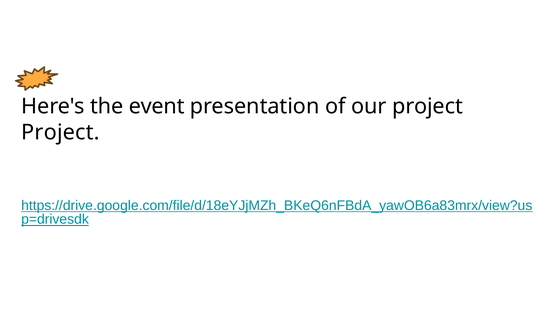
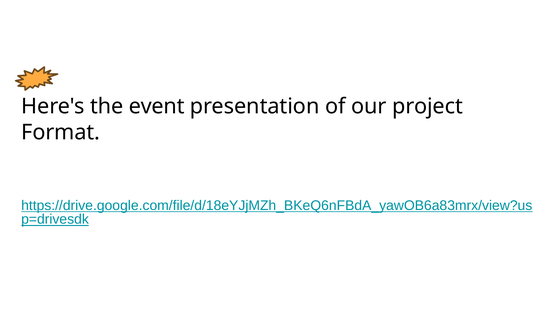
Project at (60, 132): Project -> Format
